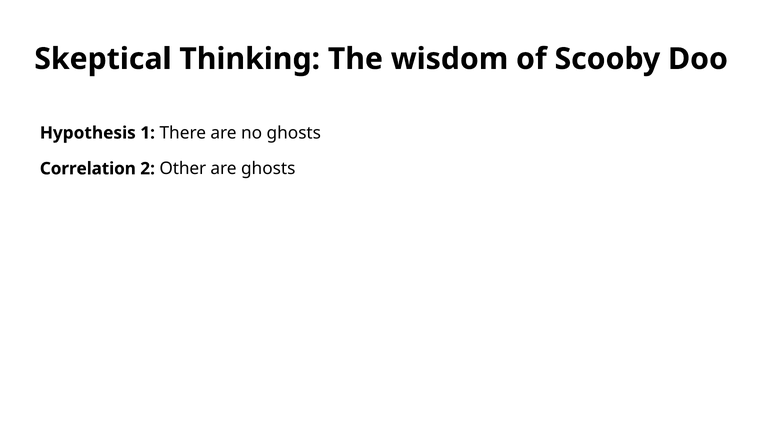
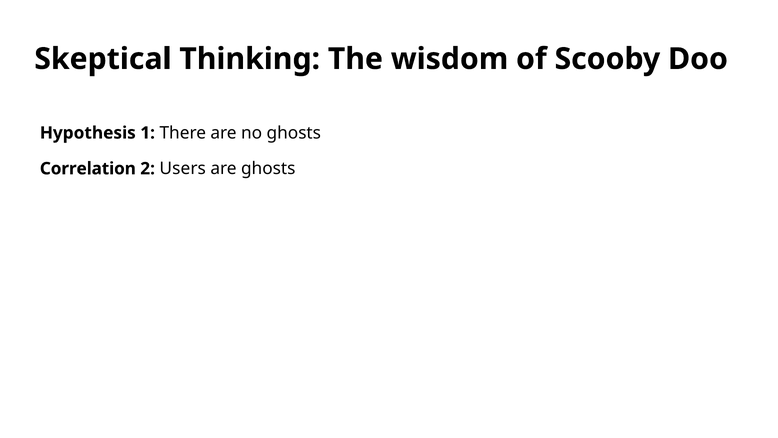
Other: Other -> Users
